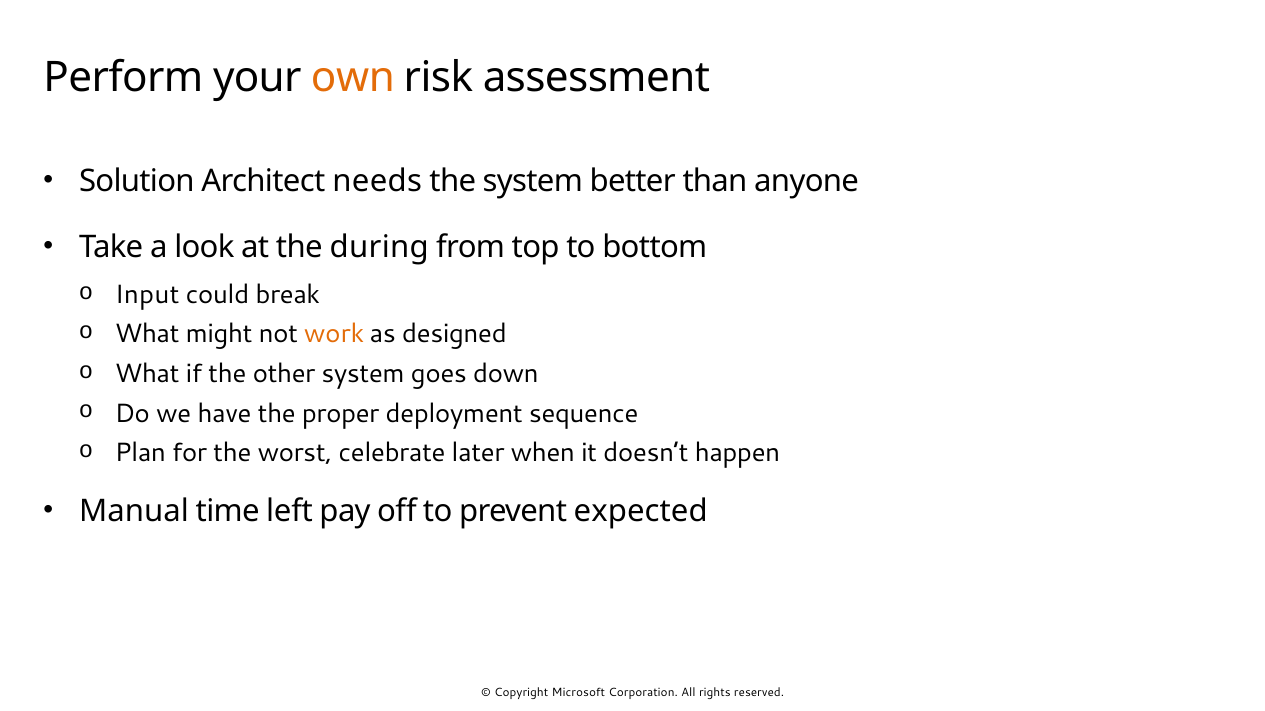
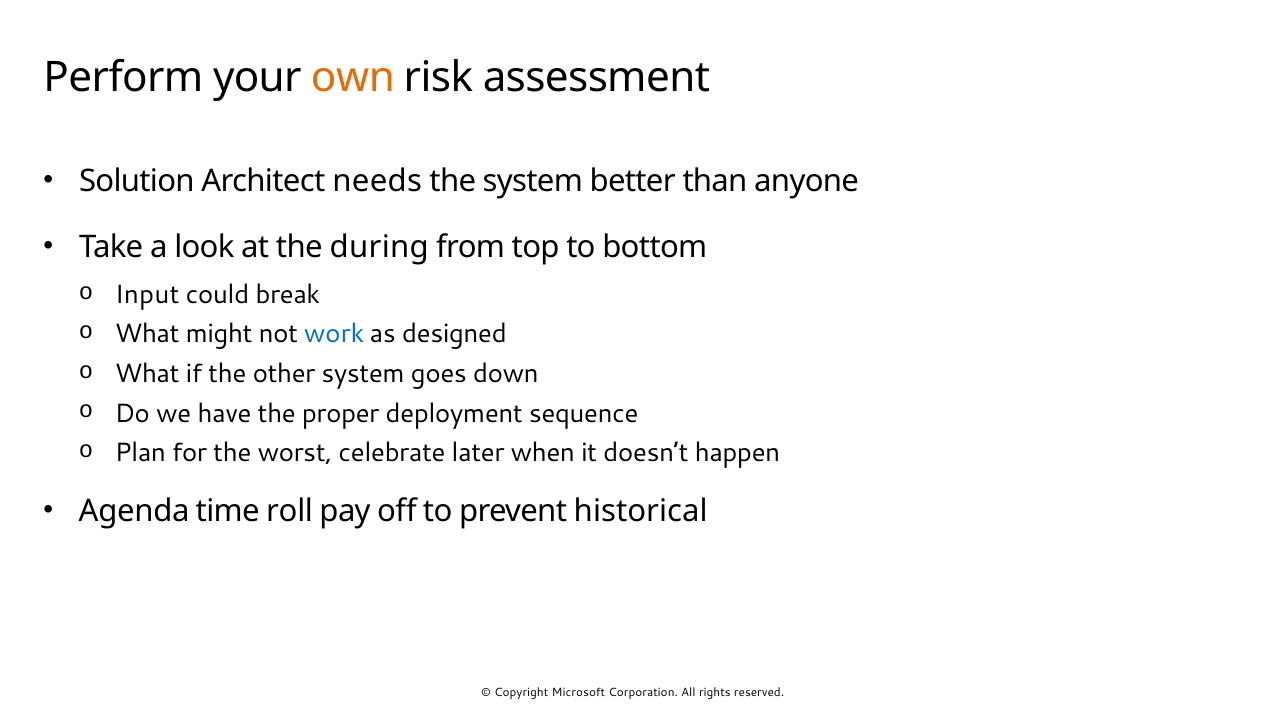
work colour: orange -> blue
Manual: Manual -> Agenda
left: left -> roll
expected: expected -> historical
